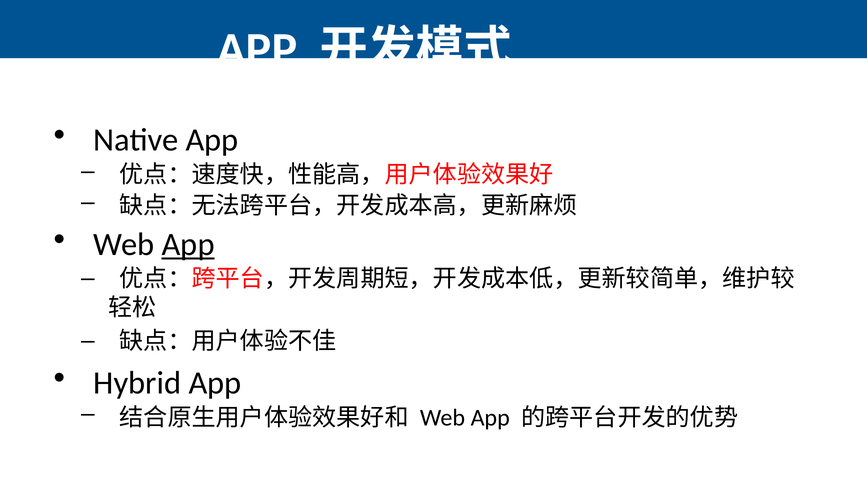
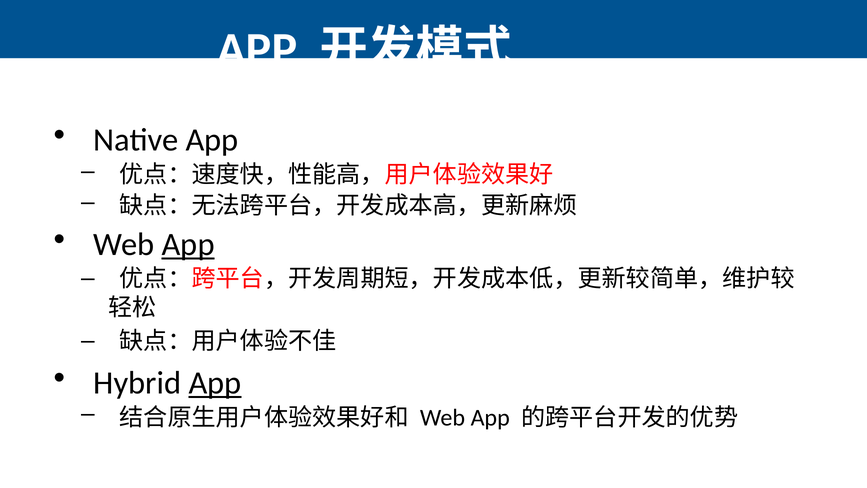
App at (215, 383) underline: none -> present
